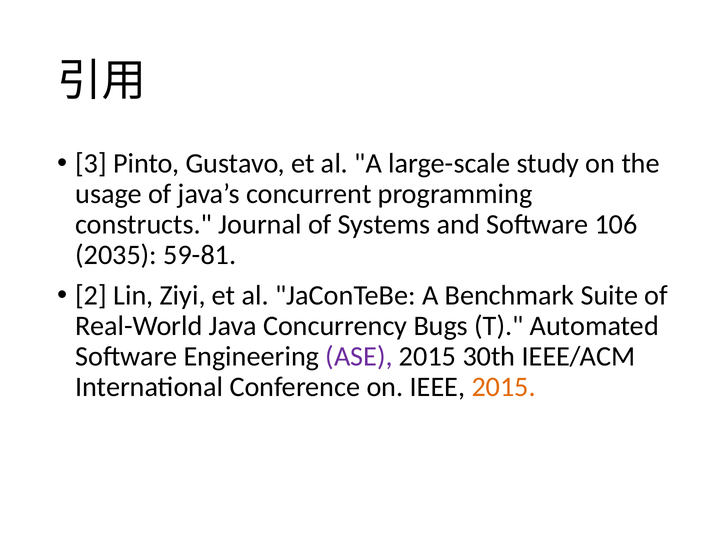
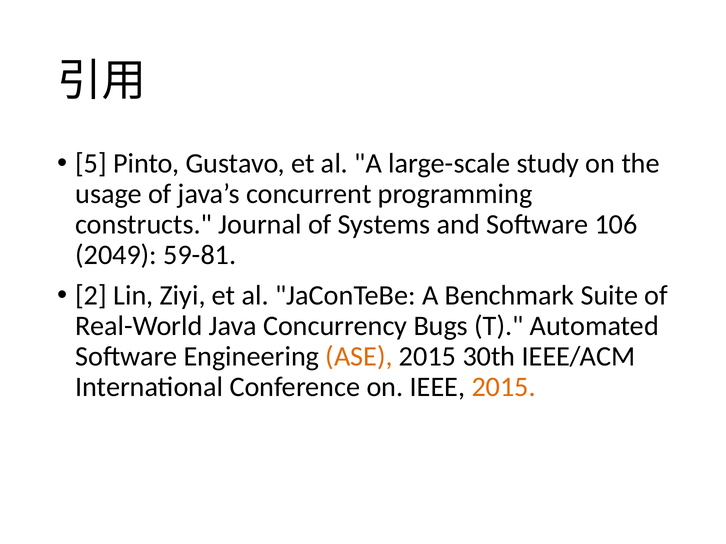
3: 3 -> 5
2035: 2035 -> 2049
ASE colour: purple -> orange
